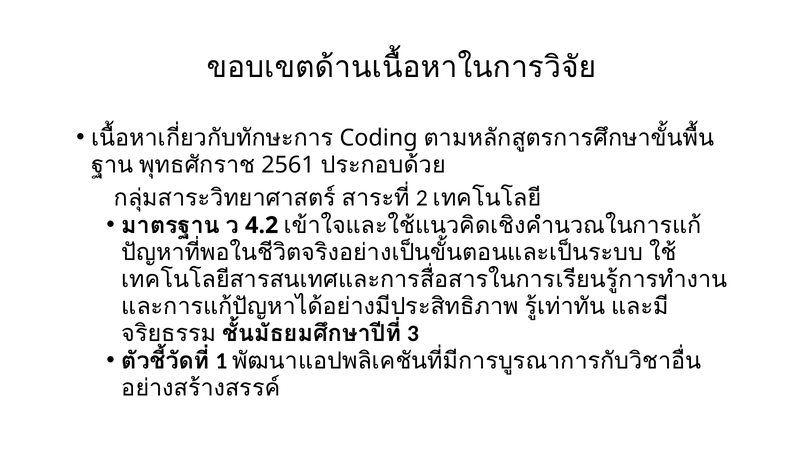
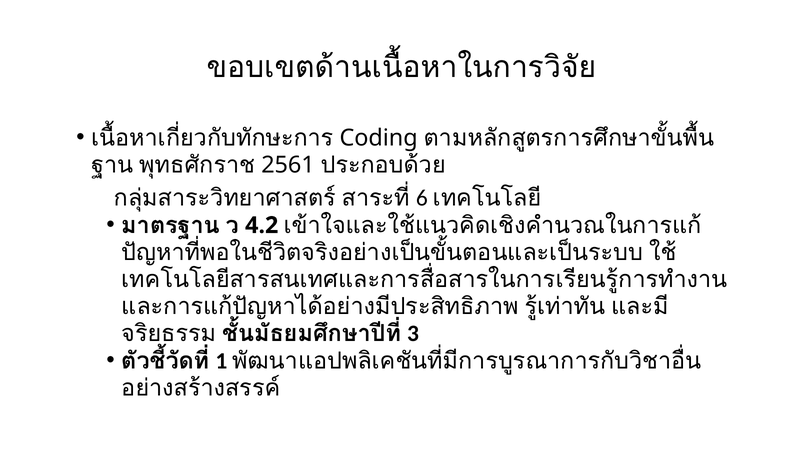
2: 2 -> 6
